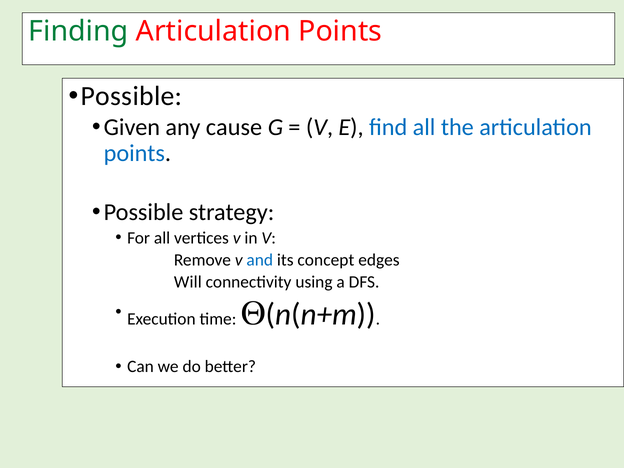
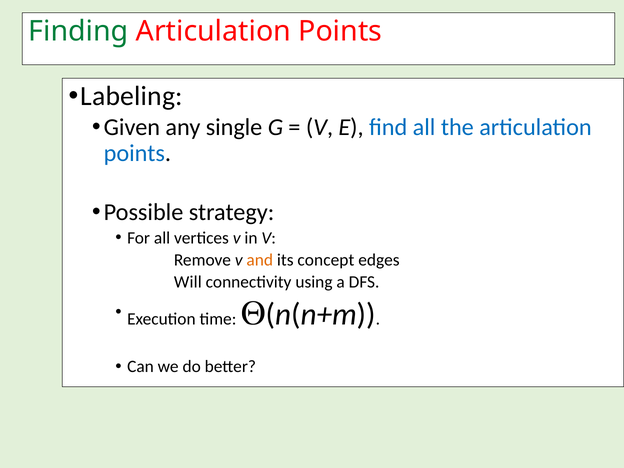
Possible at (131, 96): Possible -> Labeling
cause: cause -> single
and colour: blue -> orange
